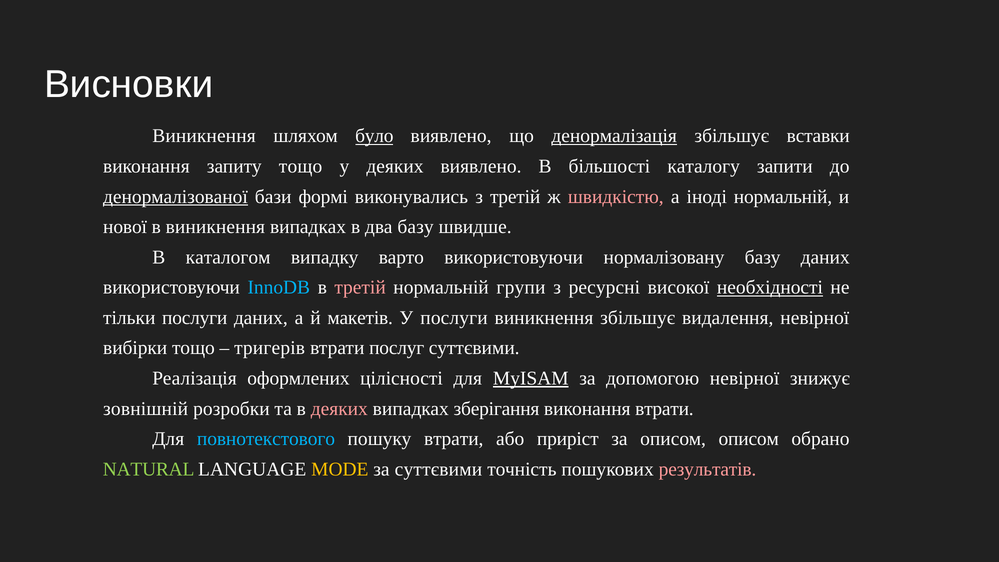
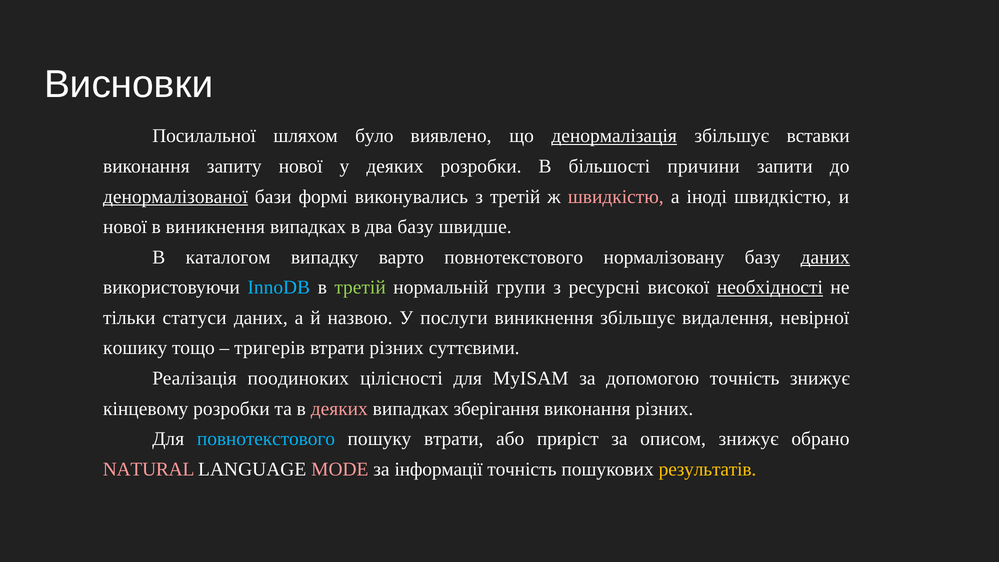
Виникнення at (204, 136): Виникнення -> Посилальної
було underline: present -> none
запиту тощо: тощо -> нової
деяких виявлено: виявлено -> розробки
каталогу: каталогу -> причини
іноді нормальній: нормальній -> швидкістю
варто використовуючи: використовуючи -> повнотекстового
даних at (825, 257) underline: none -> present
третій at (360, 287) colour: pink -> light green
тільки послуги: послуги -> статуси
макетів: макетів -> назвою
вибірки: вибірки -> кошику
втрати послуг: послуг -> різних
оформлених: оформлених -> поодиноких
MyISAM underline: present -> none
допомогою невірної: невірної -> точність
зовнішній: зовнішній -> кінцевому
виконання втрати: втрати -> різних
описом описом: описом -> знижує
NATURAL colour: light green -> pink
MODE colour: yellow -> pink
за суттєвими: суттєвими -> інформації
результатів colour: pink -> yellow
